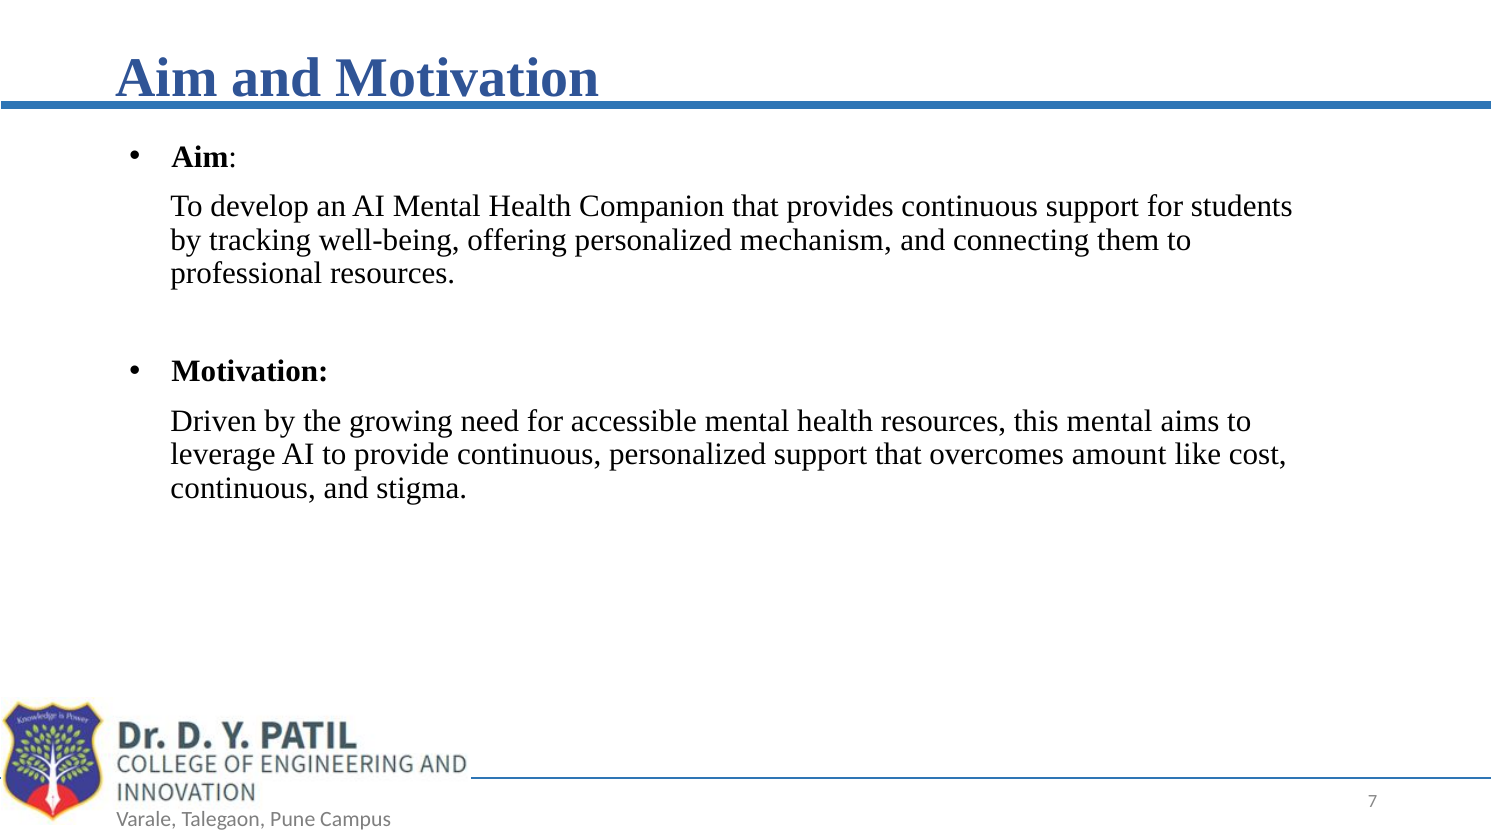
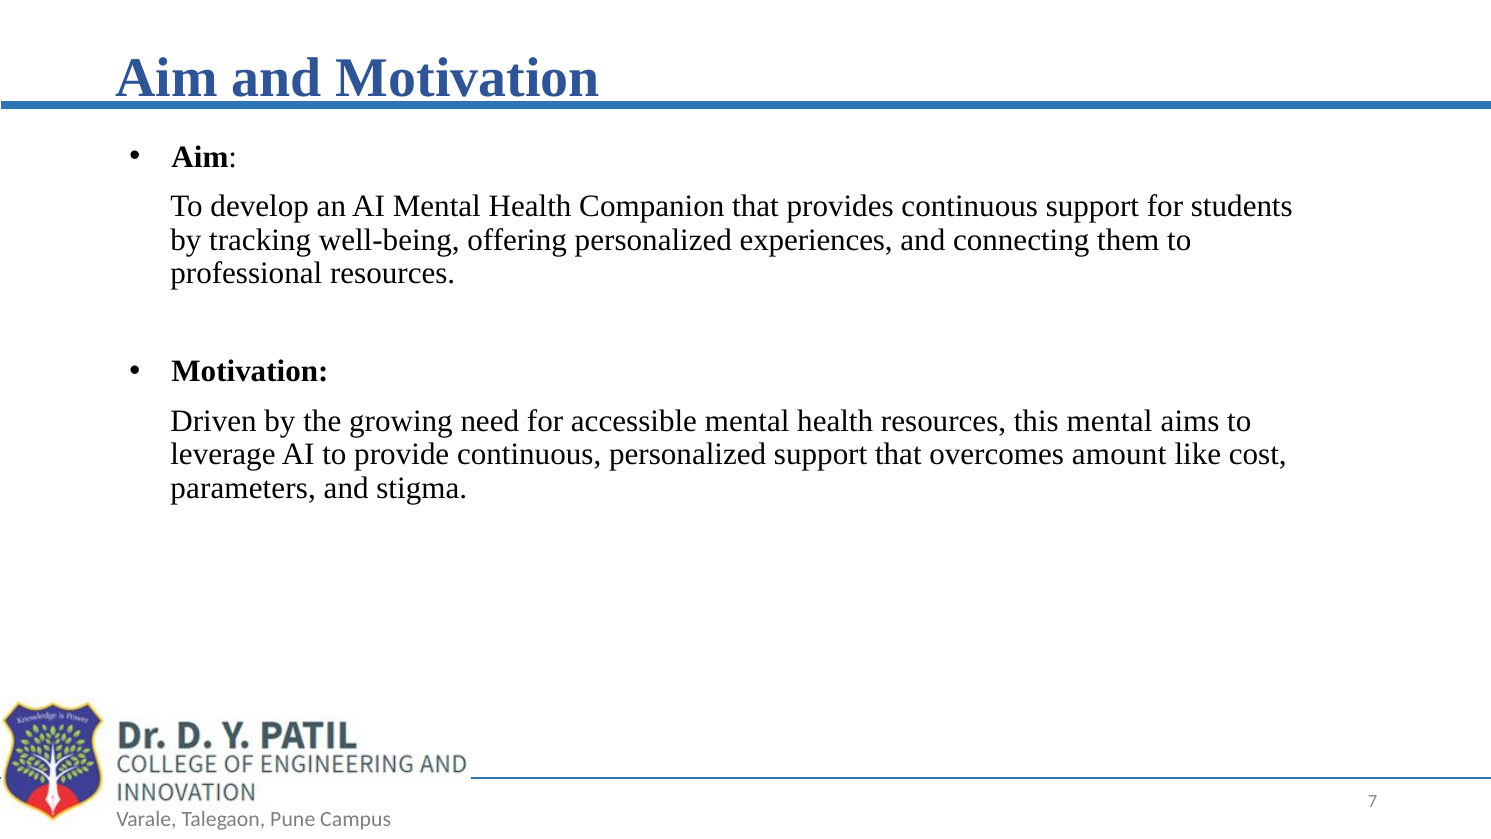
mechanism: mechanism -> experiences
continuous at (243, 488): continuous -> parameters
